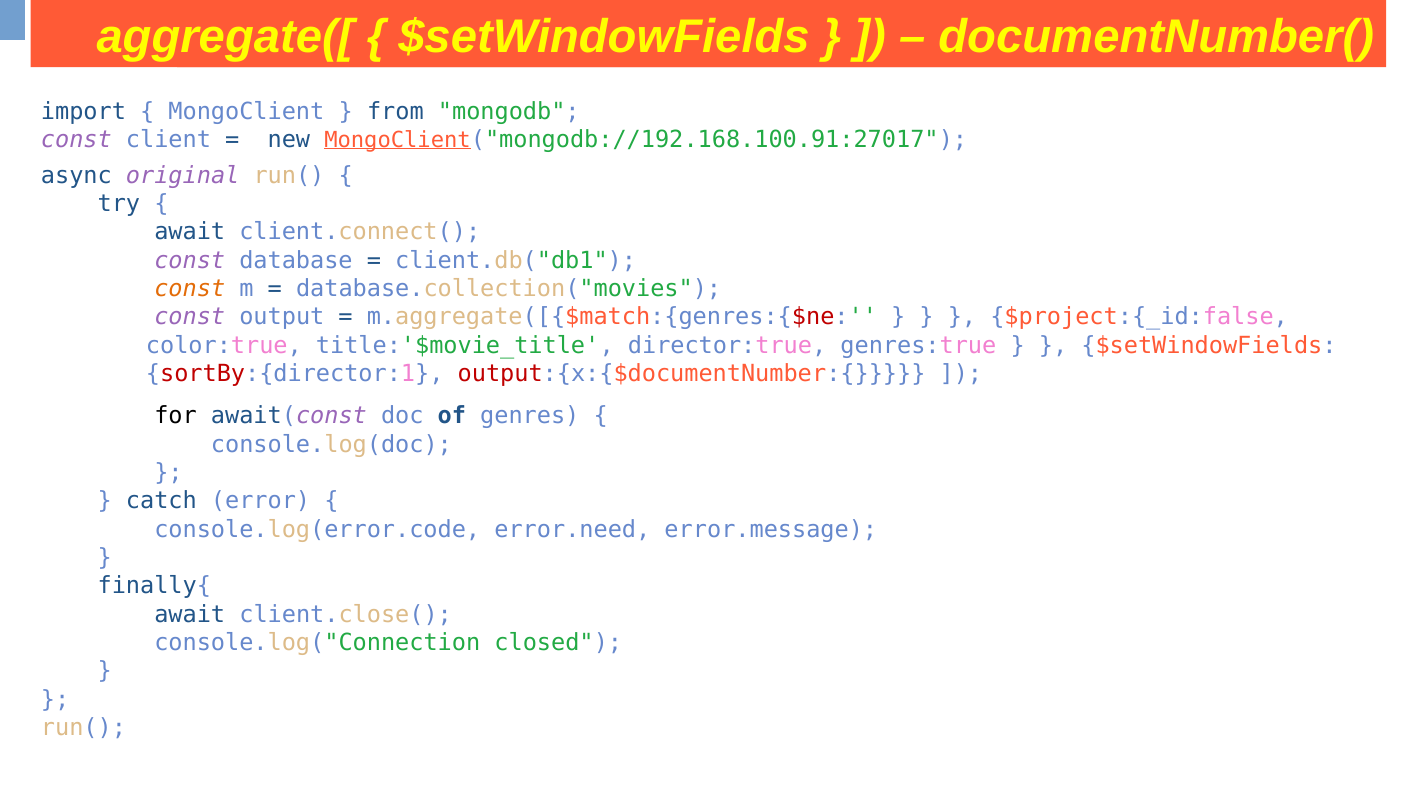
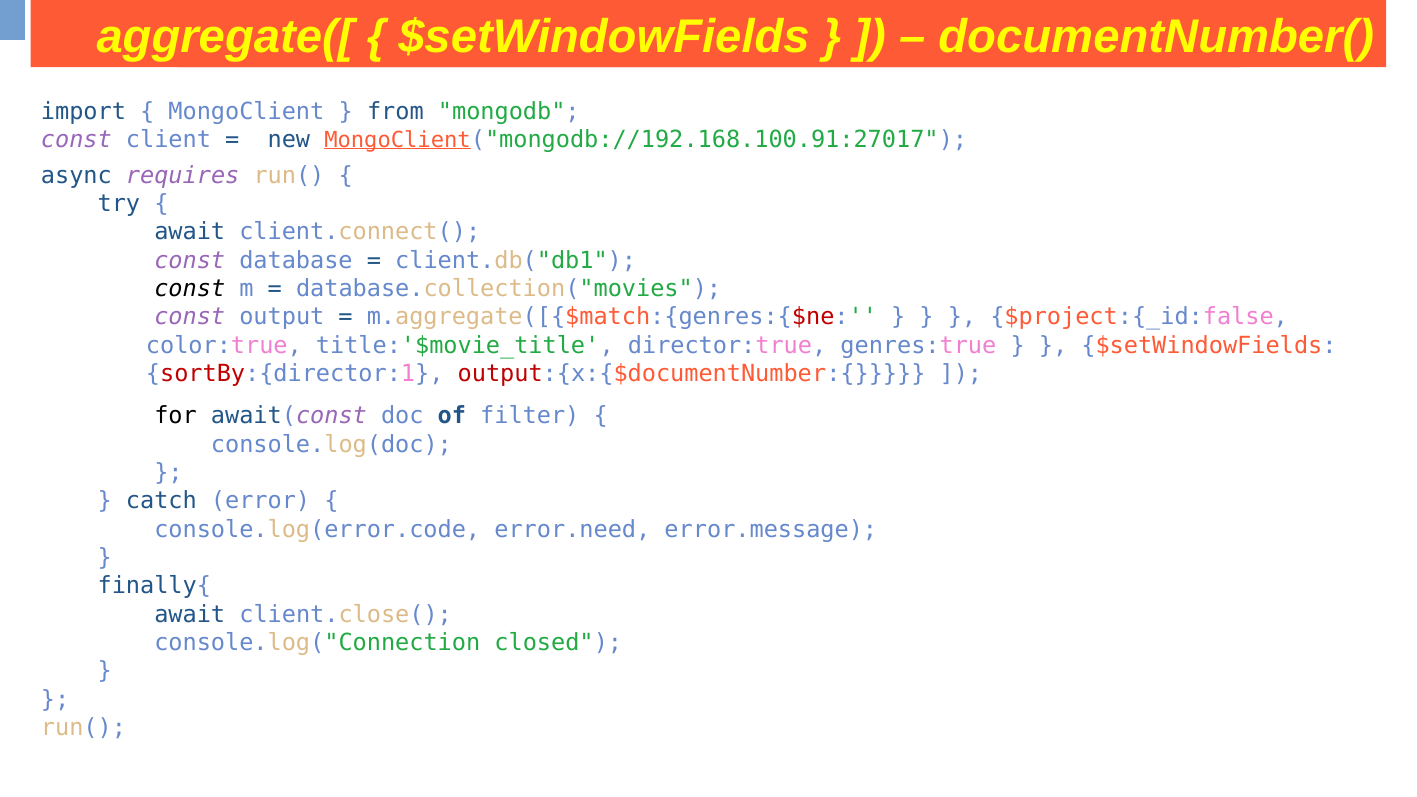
original: original -> requires
const at (190, 289) colour: orange -> black
genres: genres -> filter
